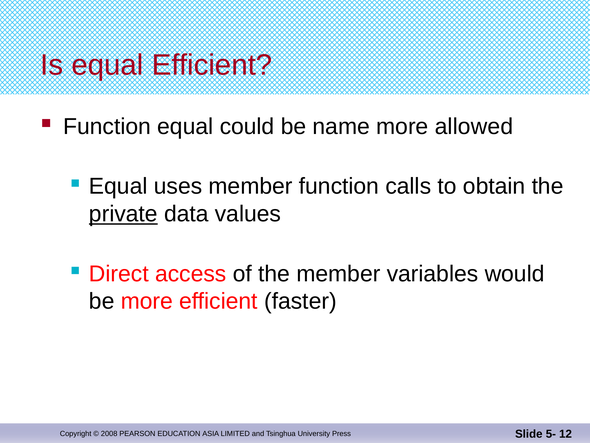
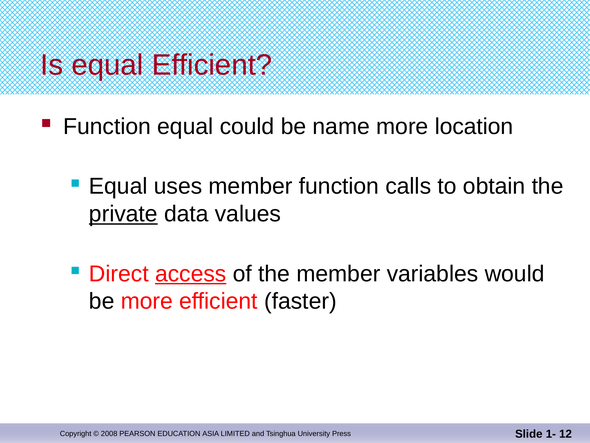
allowed: allowed -> location
access underline: none -> present
5-: 5- -> 1-
